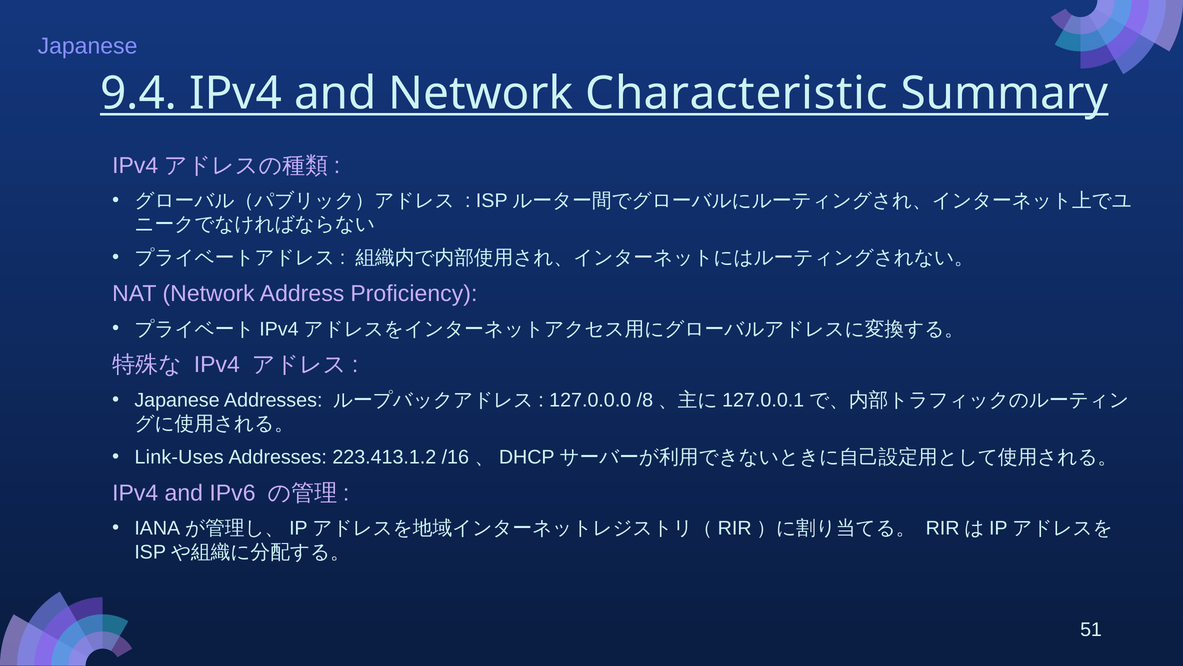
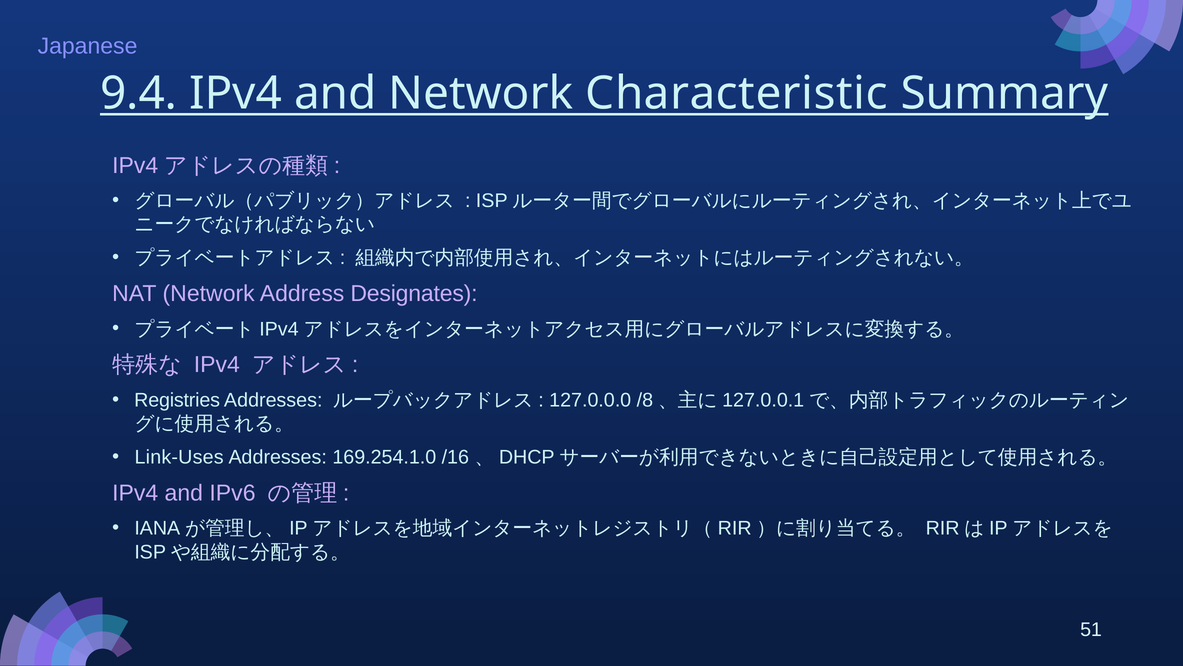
Proficiency: Proficiency -> Designates
Japanese at (177, 400): Japanese -> Registries
223.413.1.2: 223.413.1.2 -> 169.254.1.0
